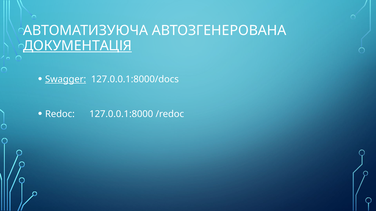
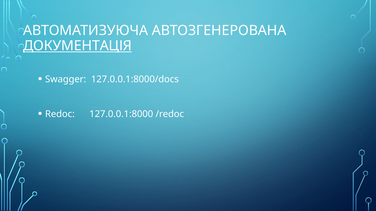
Swagger underline: present -> none
